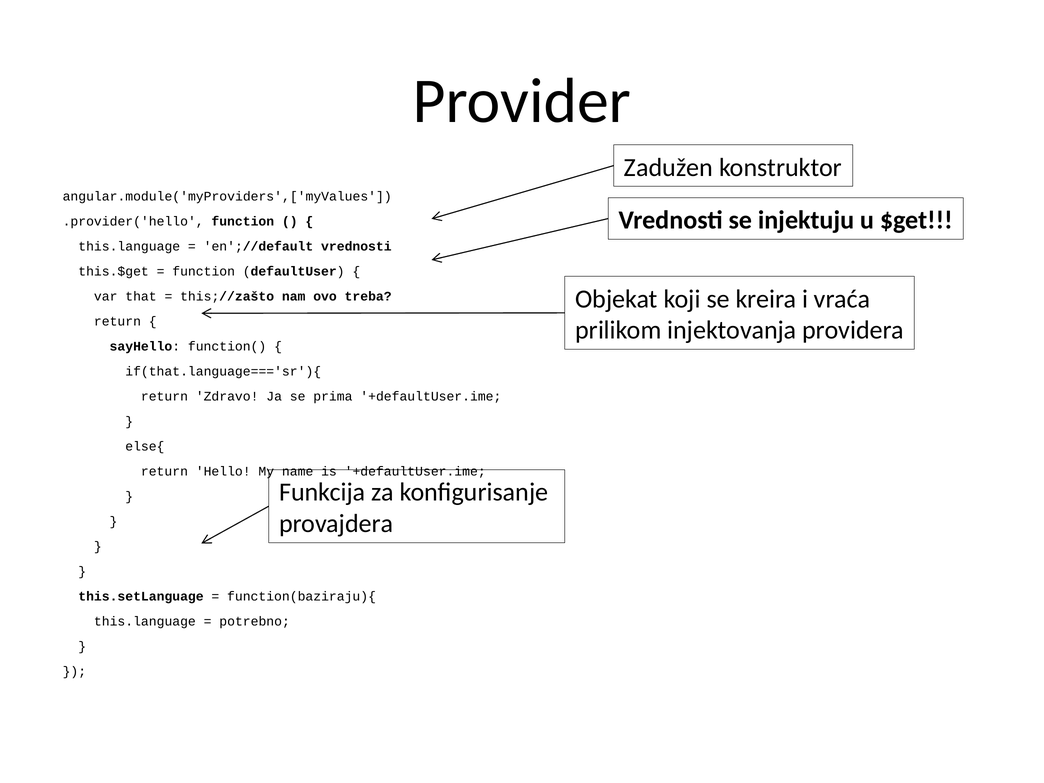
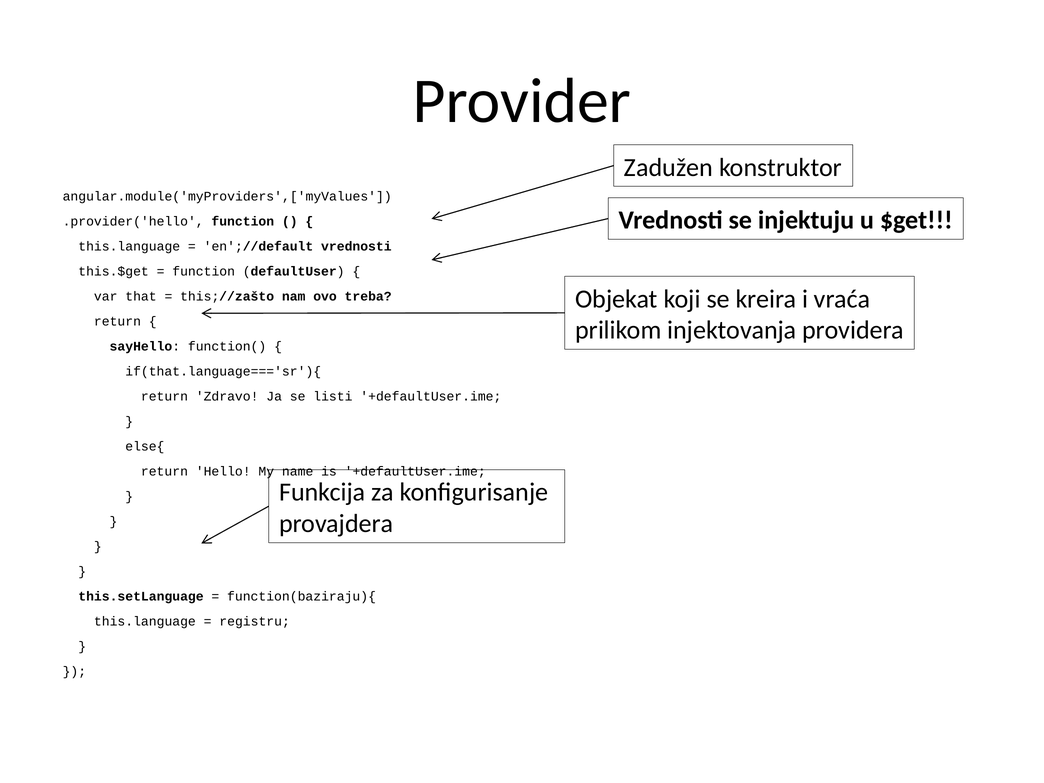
prima: prima -> listi
potrebno: potrebno -> registru
